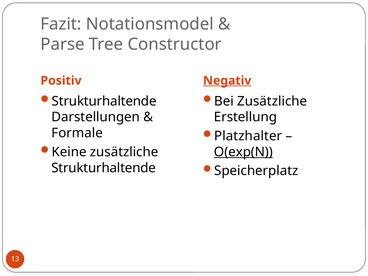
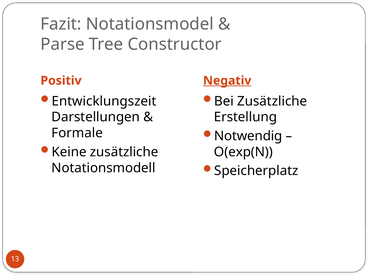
Strukturhaltende at (104, 101): Strukturhaltende -> Entwicklungszeit
Platzhalter: Platzhalter -> Notwendig
O(exp(N underline: present -> none
Strukturhaltende at (104, 168): Strukturhaltende -> Notationsmodell
